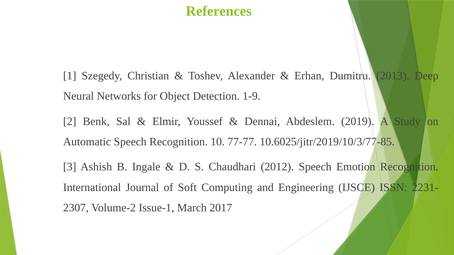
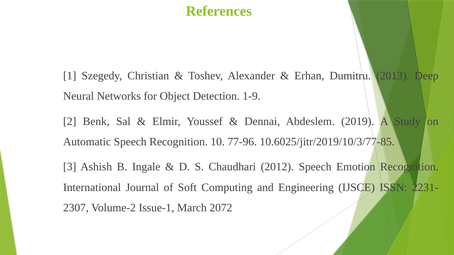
77-77: 77-77 -> 77-96
2017: 2017 -> 2072
